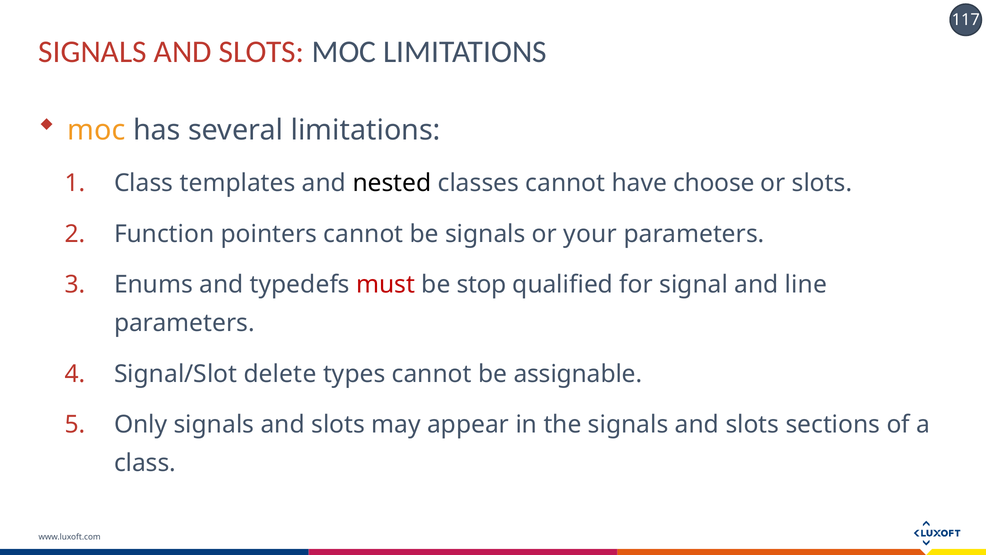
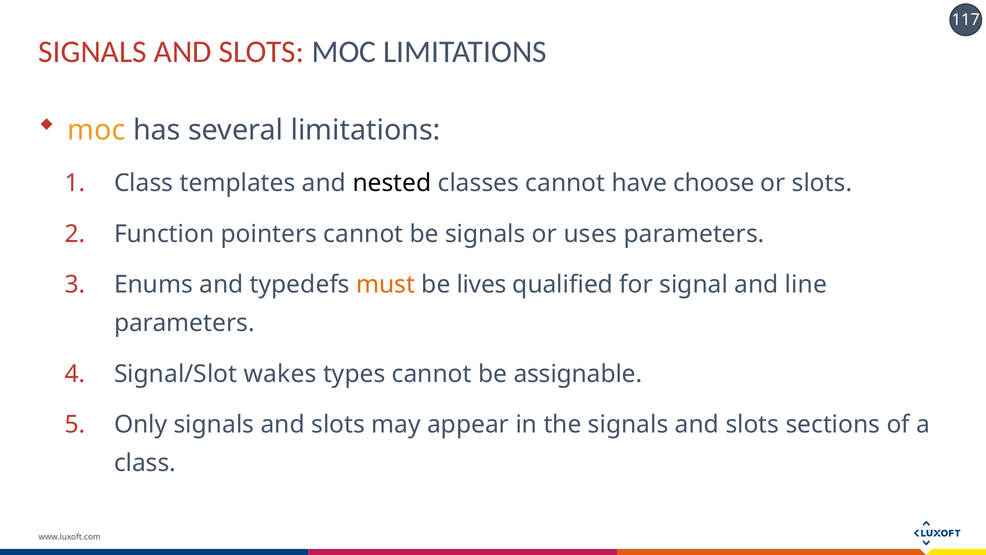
your: your -> uses
must colour: red -> orange
stop: stop -> lives
delete: delete -> wakes
